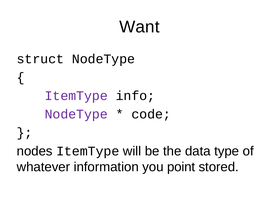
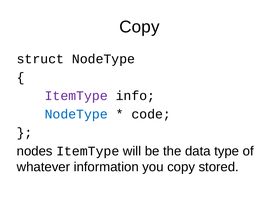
Want at (139, 27): Want -> Copy
NodeType at (76, 114) colour: purple -> blue
you point: point -> copy
